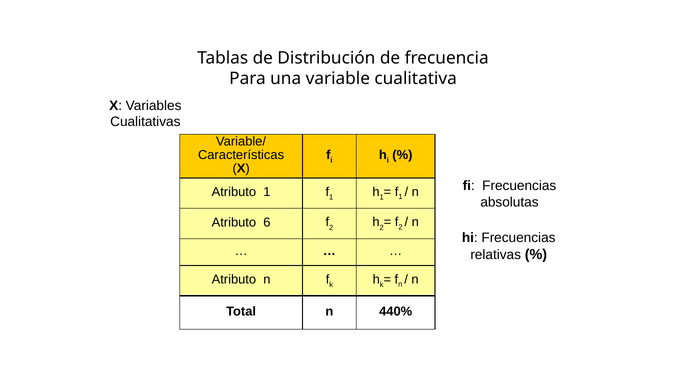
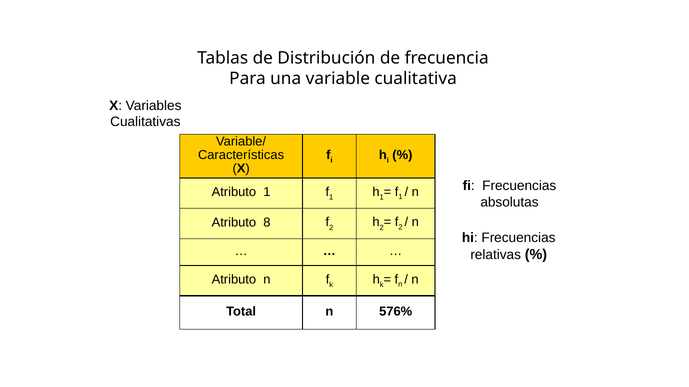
6: 6 -> 8
440%: 440% -> 576%
